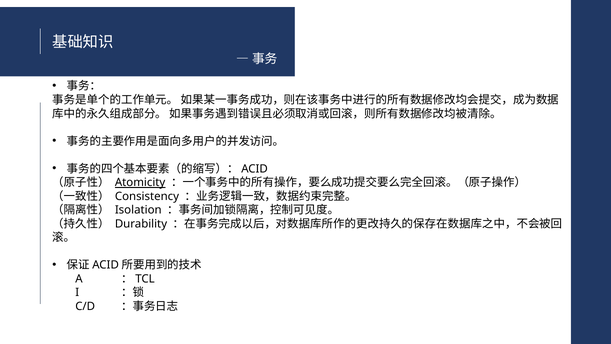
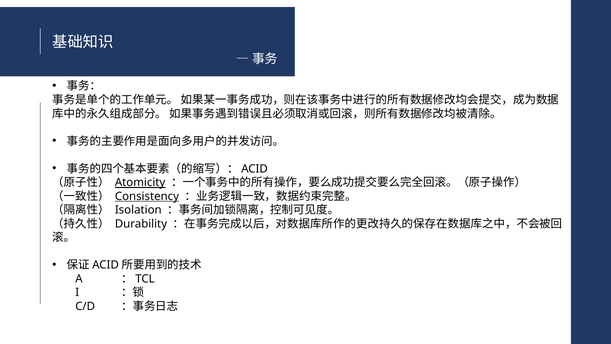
Consistency underline: none -> present
